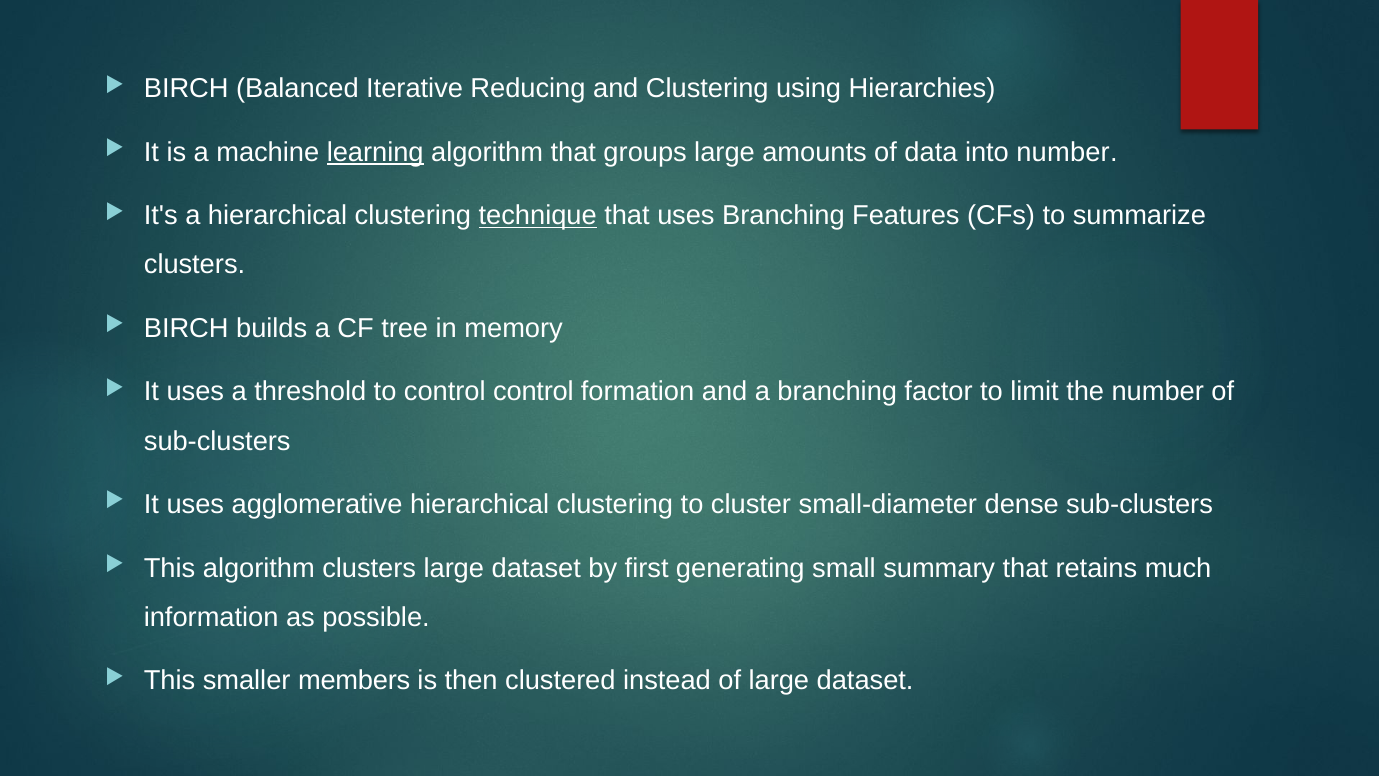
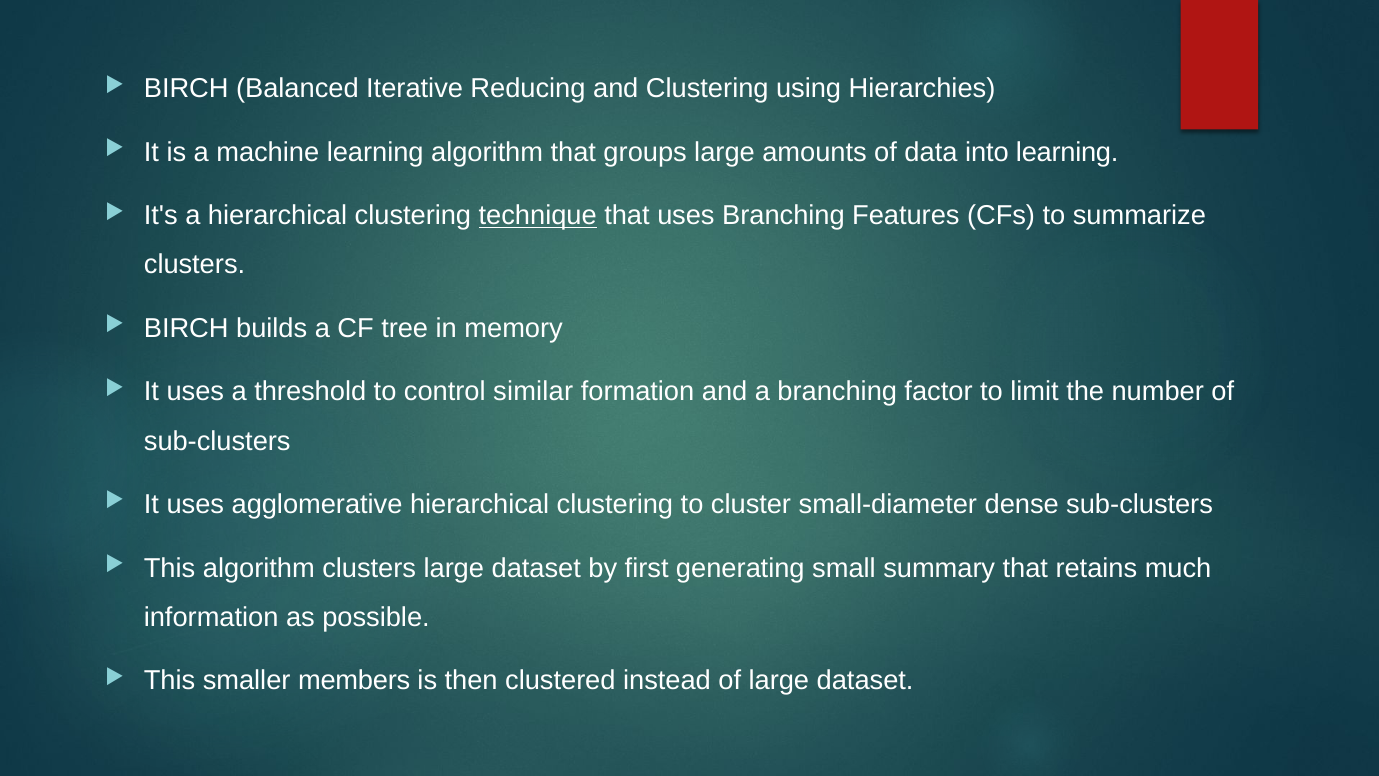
learning at (375, 152) underline: present -> none
into number: number -> learning
control control: control -> similar
